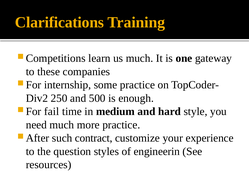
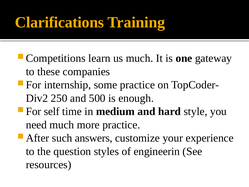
fail: fail -> self
contract: contract -> answers
